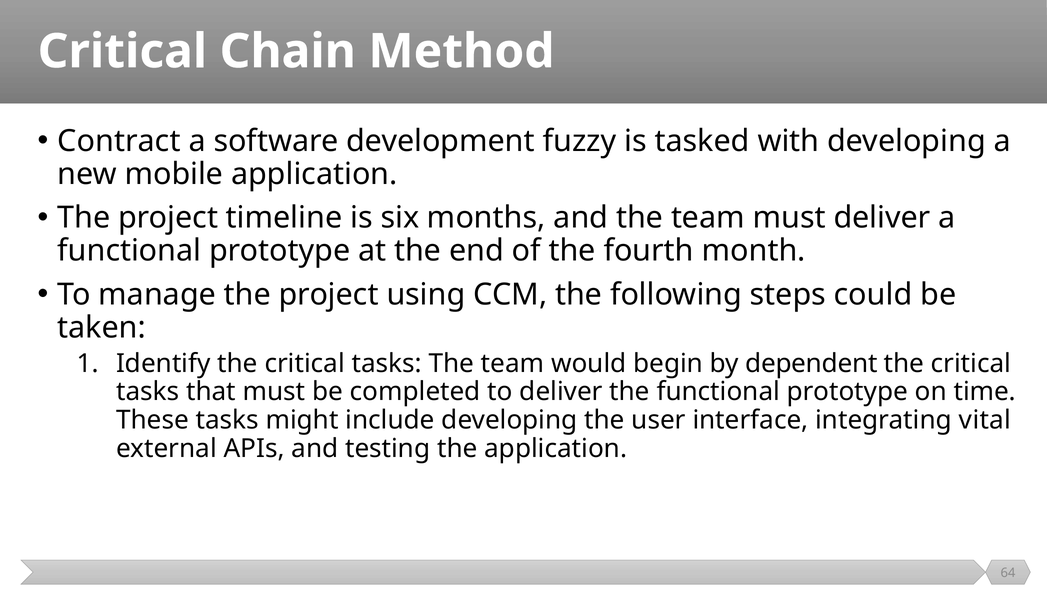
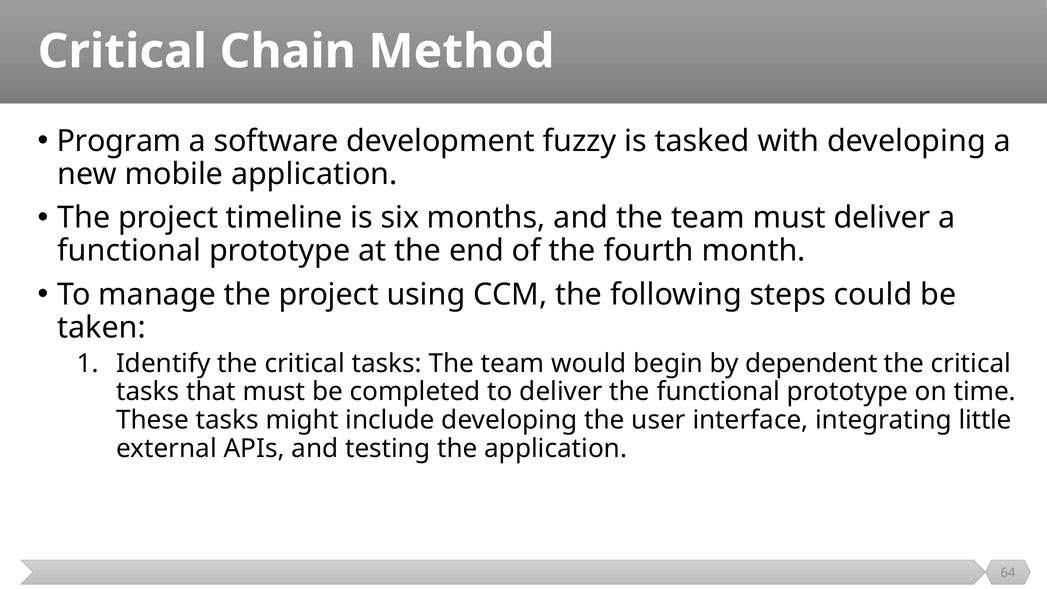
Contract: Contract -> Program
vital: vital -> little
